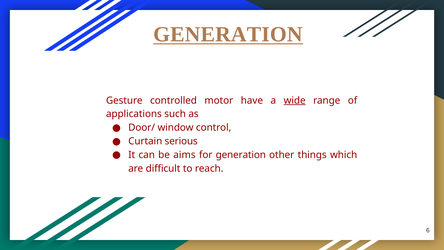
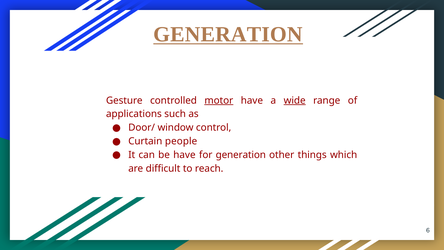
motor underline: none -> present
serious: serious -> people
be aims: aims -> have
